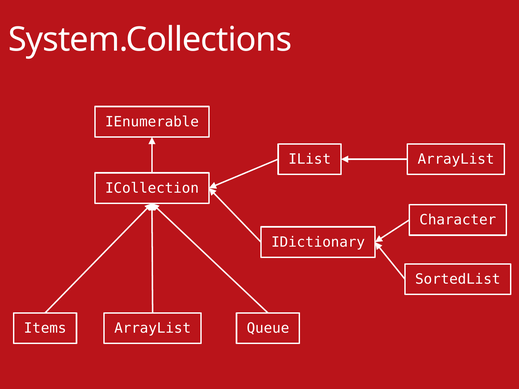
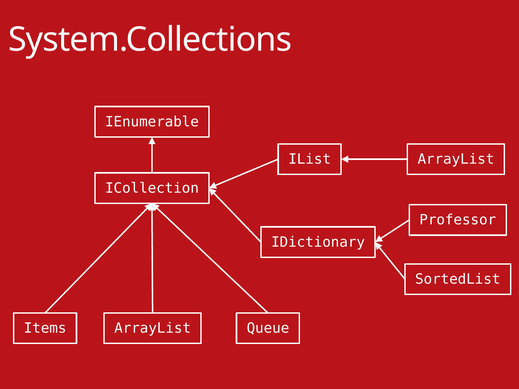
Character: Character -> Professor
